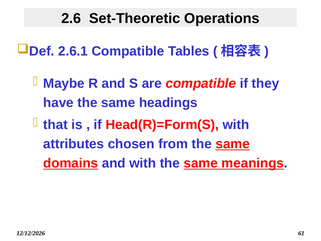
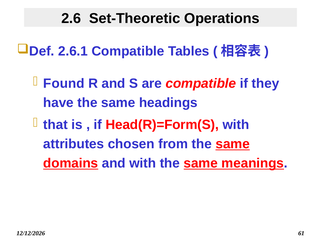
Maybe: Maybe -> Found
